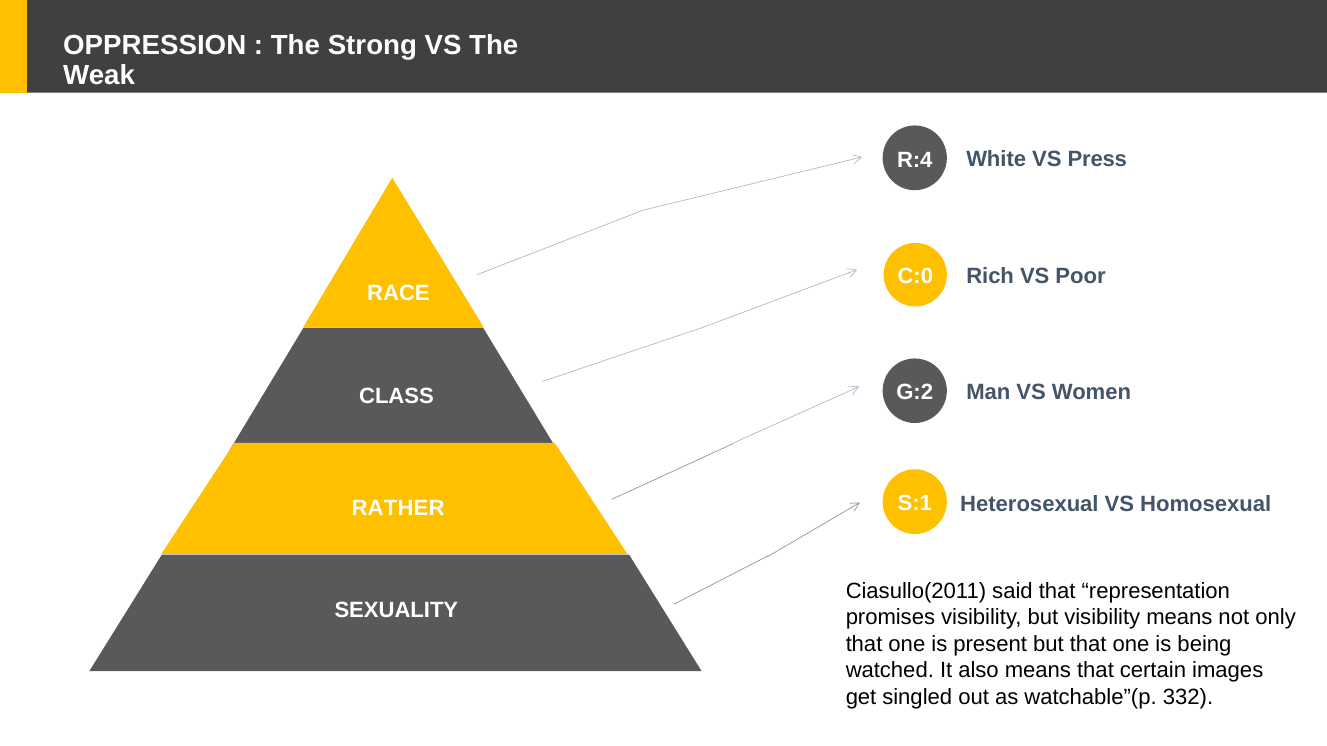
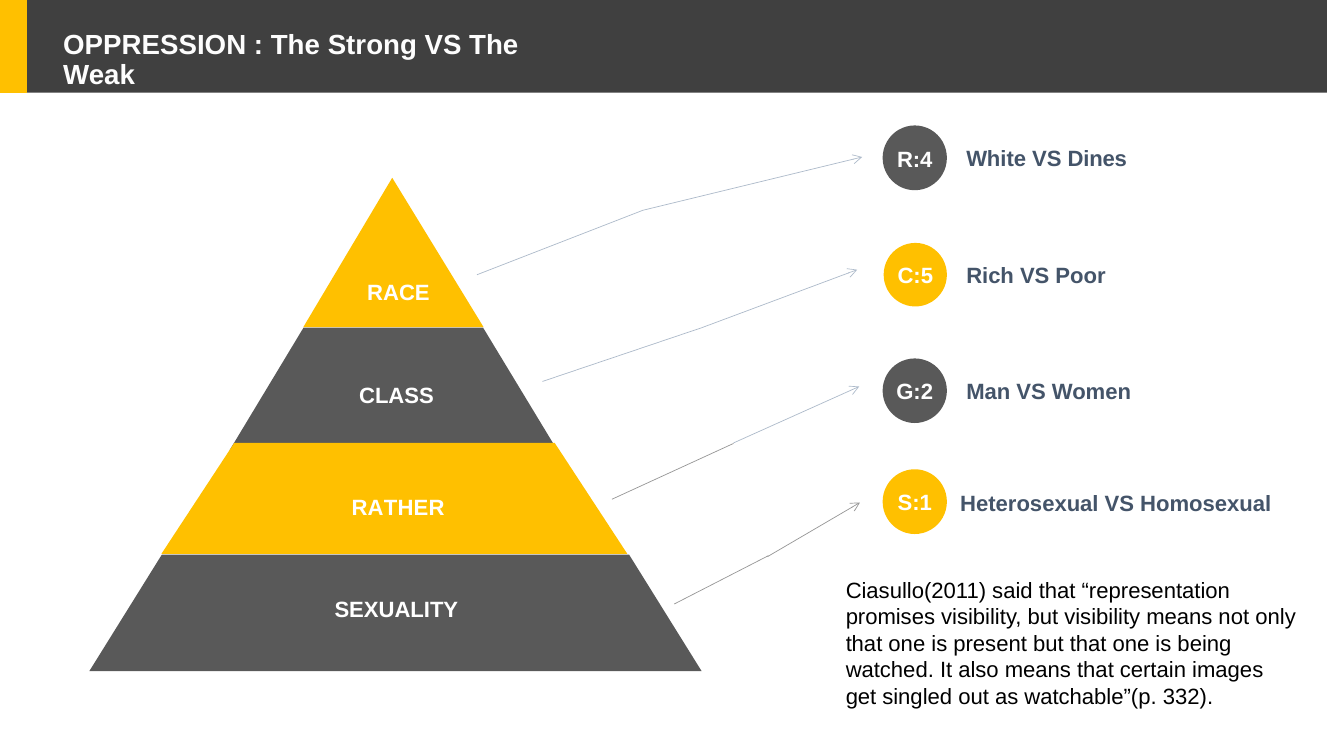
Press: Press -> Dines
C:0: C:0 -> C:5
